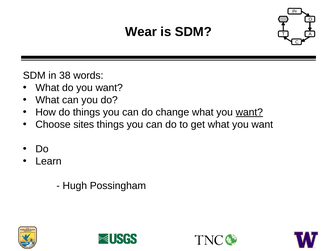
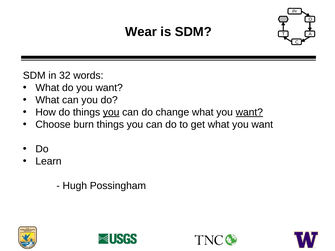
38: 38 -> 32
you at (111, 112) underline: none -> present
sites: sites -> burn
